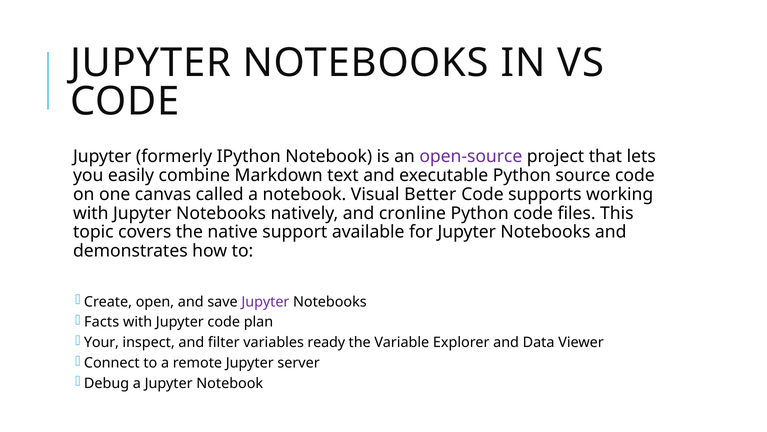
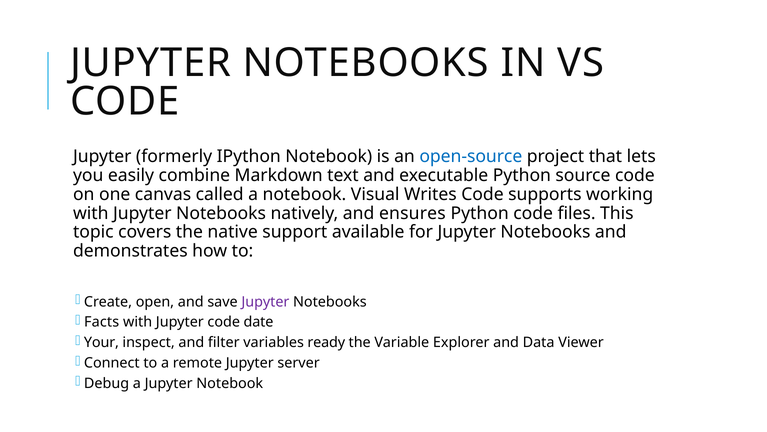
open-source colour: purple -> blue
Better: Better -> Writes
cronline: cronline -> ensures
plan: plan -> date
